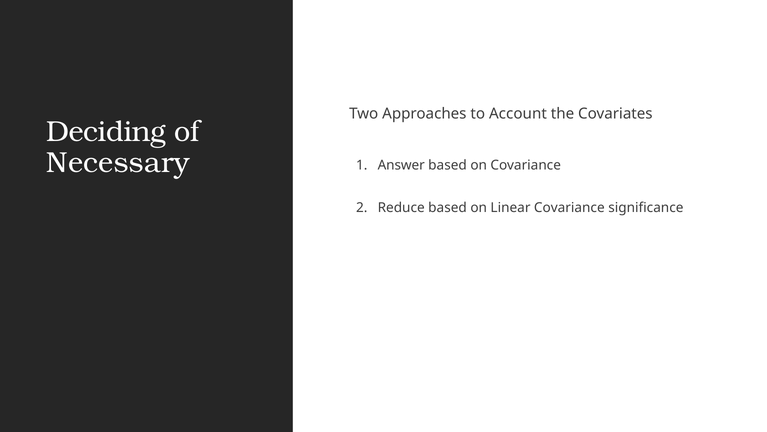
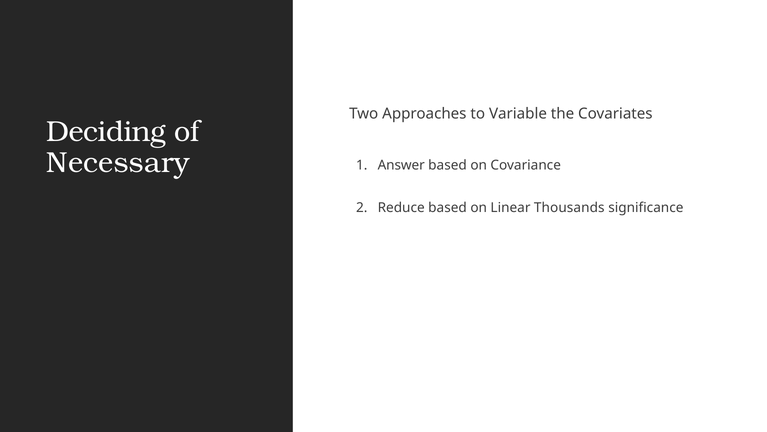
Account: Account -> Variable
Linear Covariance: Covariance -> Thousands
